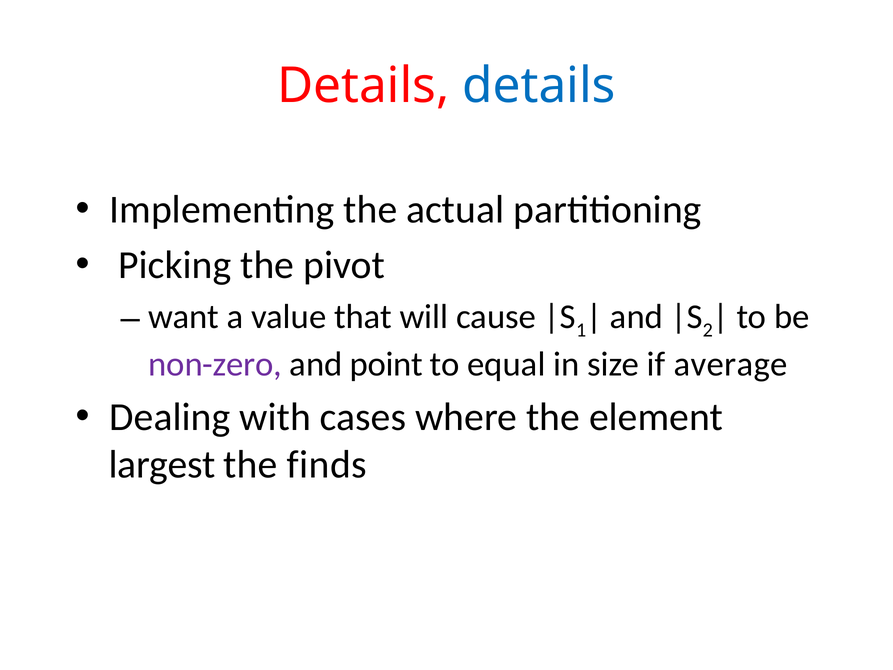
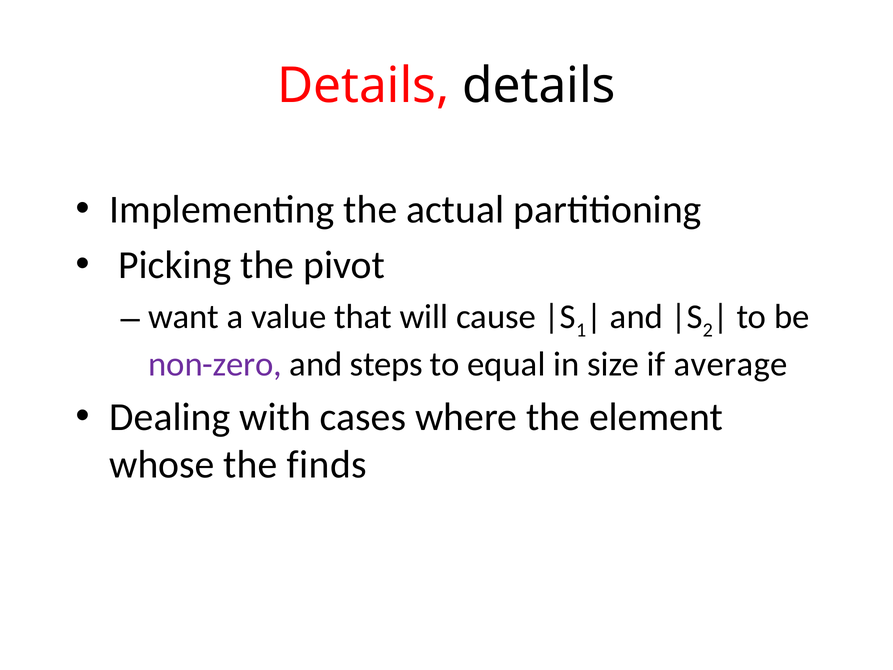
details at (539, 86) colour: blue -> black
point: point -> steps
largest: largest -> whose
